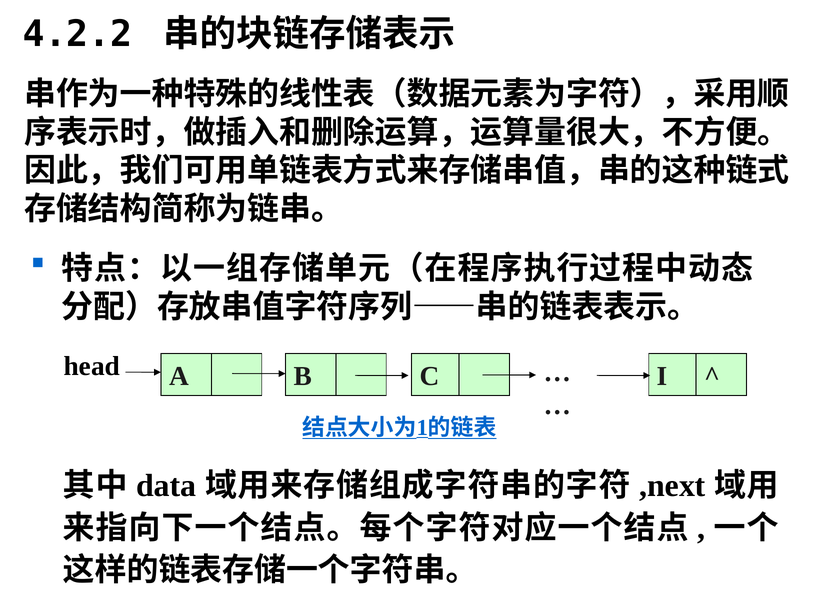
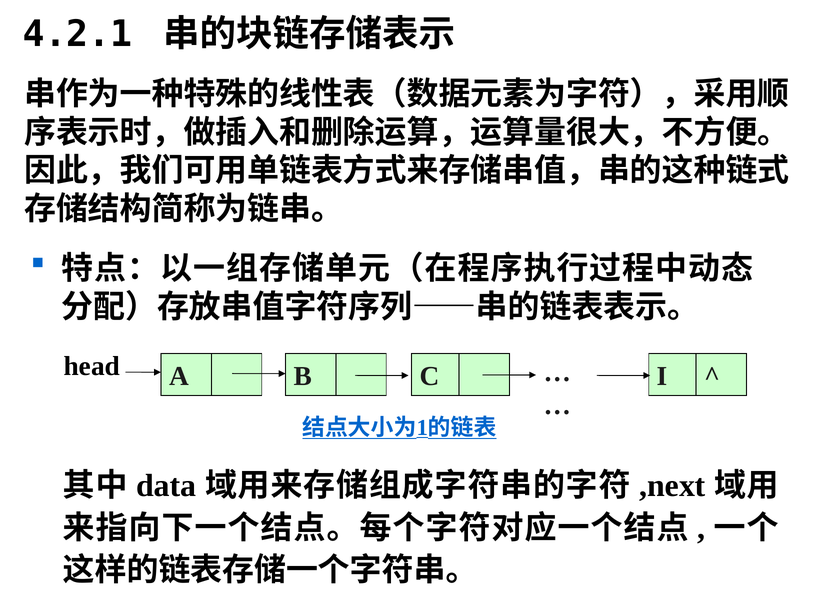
4.2.2: 4.2.2 -> 4.2.1
